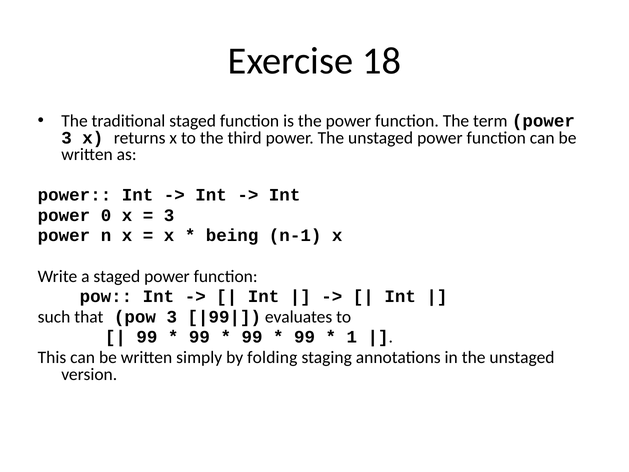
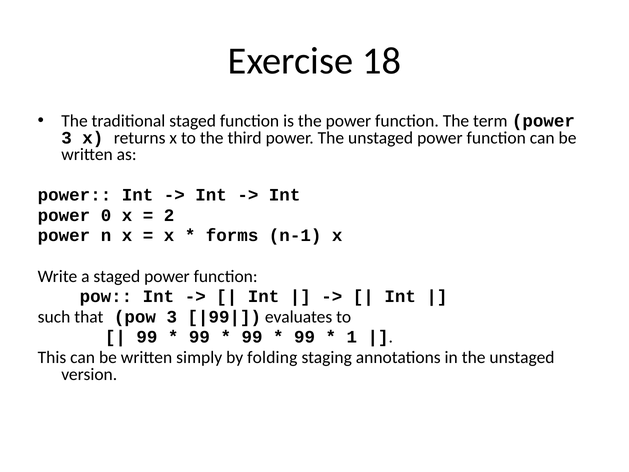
3 at (169, 215): 3 -> 2
being: being -> forms
